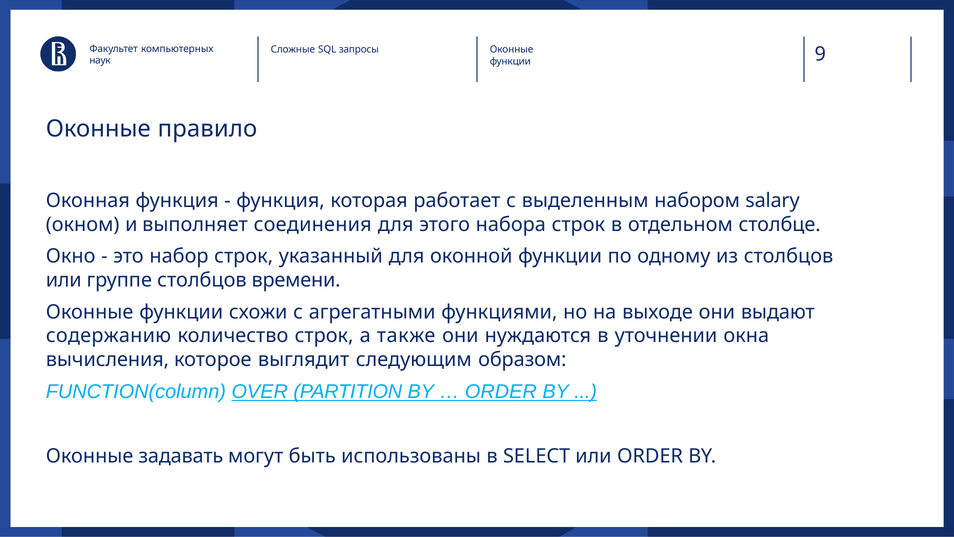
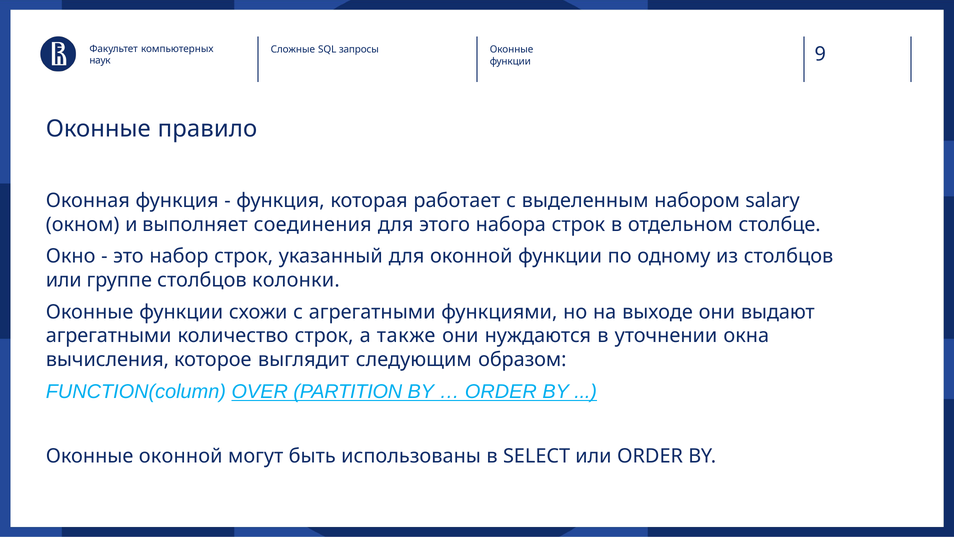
времени: времени -> колонки
содержанию at (109, 336): содержанию -> агрегатными
Оконные задавать: задавать -> оконной
